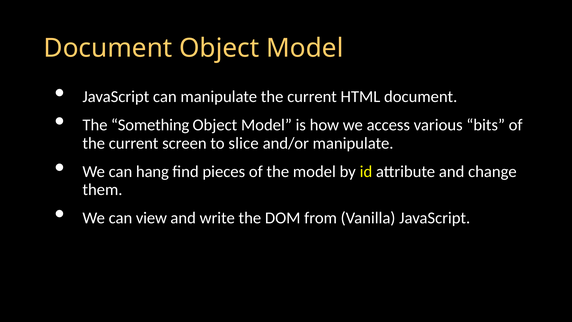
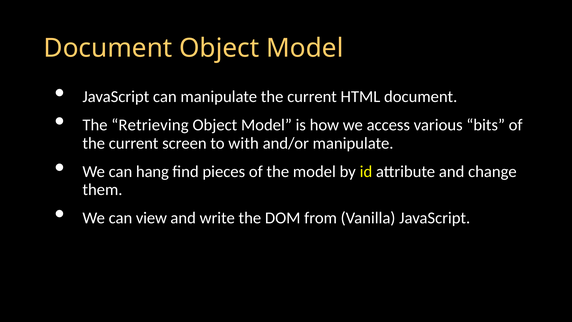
Something: Something -> Retrieving
slice: slice -> with
